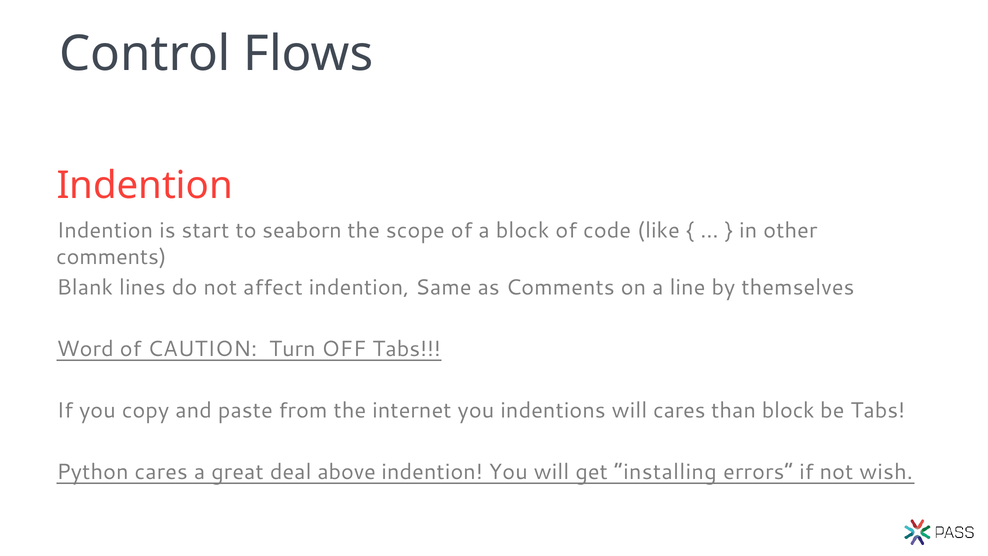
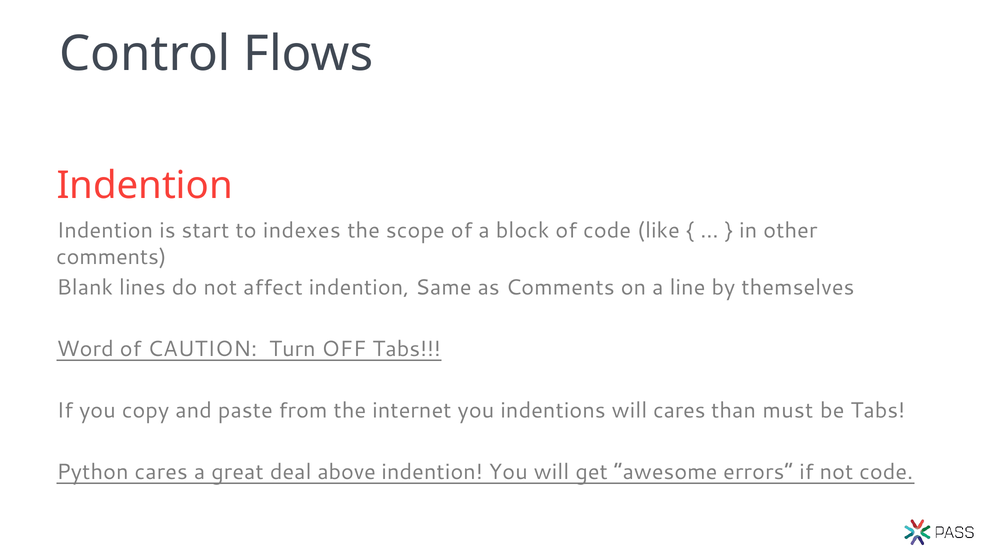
seaborn: seaborn -> indexes
than block: block -> must
installing: installing -> awesome
not wish: wish -> code
